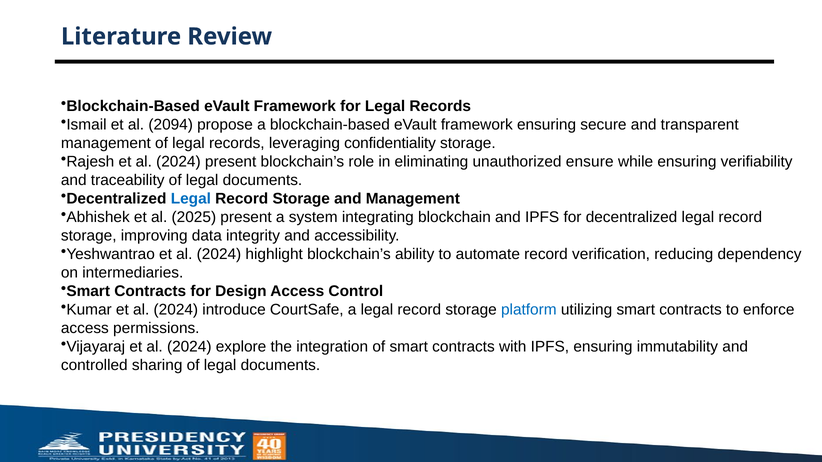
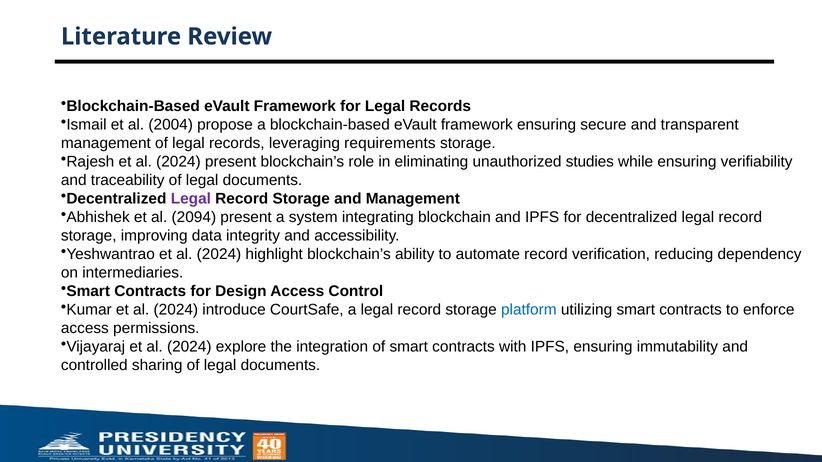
2094: 2094 -> 2004
confidentiality: confidentiality -> requirements
ensure: ensure -> studies
Legal at (191, 199) colour: blue -> purple
2025: 2025 -> 2094
